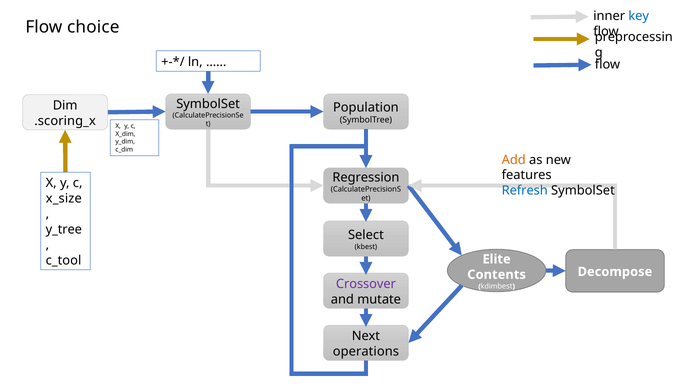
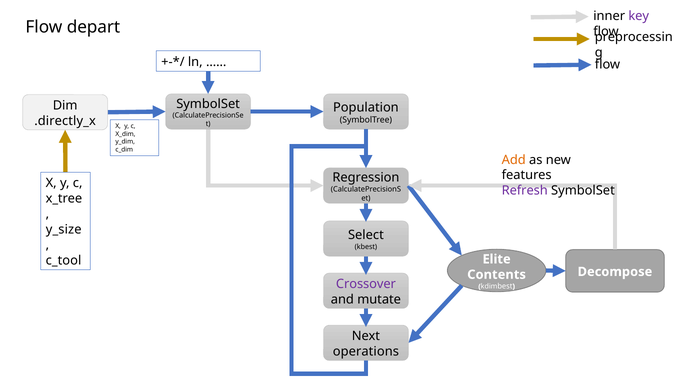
key colour: blue -> purple
choice: choice -> depart
.scoring_x: .scoring_x -> .directly_x
Refresh colour: blue -> purple
x_size: x_size -> x_tree
y_tree: y_tree -> y_size
